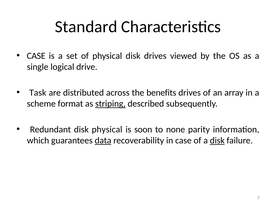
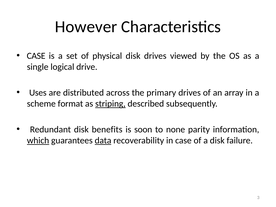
Standard: Standard -> However
Task: Task -> Uses
benefits: benefits -> primary
disk physical: physical -> benefits
which underline: none -> present
disk at (217, 140) underline: present -> none
